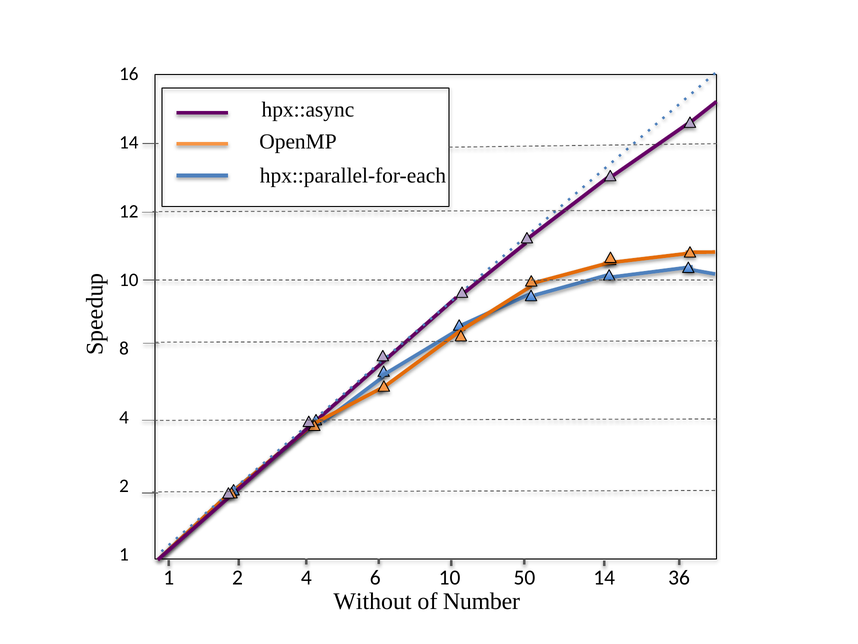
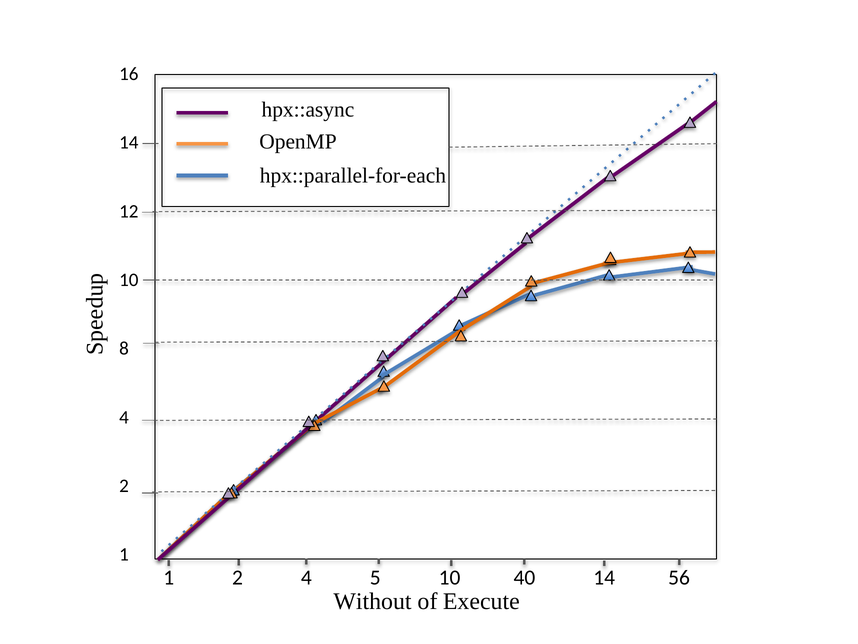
6: 6 -> 5
50: 50 -> 40
36: 36 -> 56
Number: Number -> Execute
